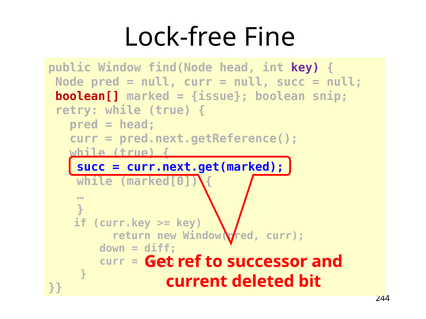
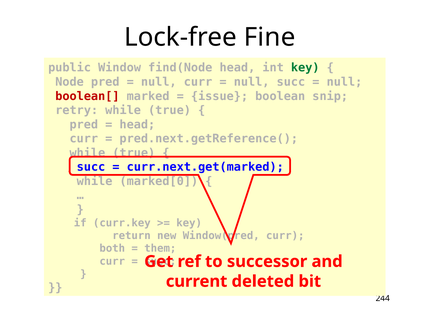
key at (305, 68) colour: purple -> green
down: down -> both
diff: diff -> them
